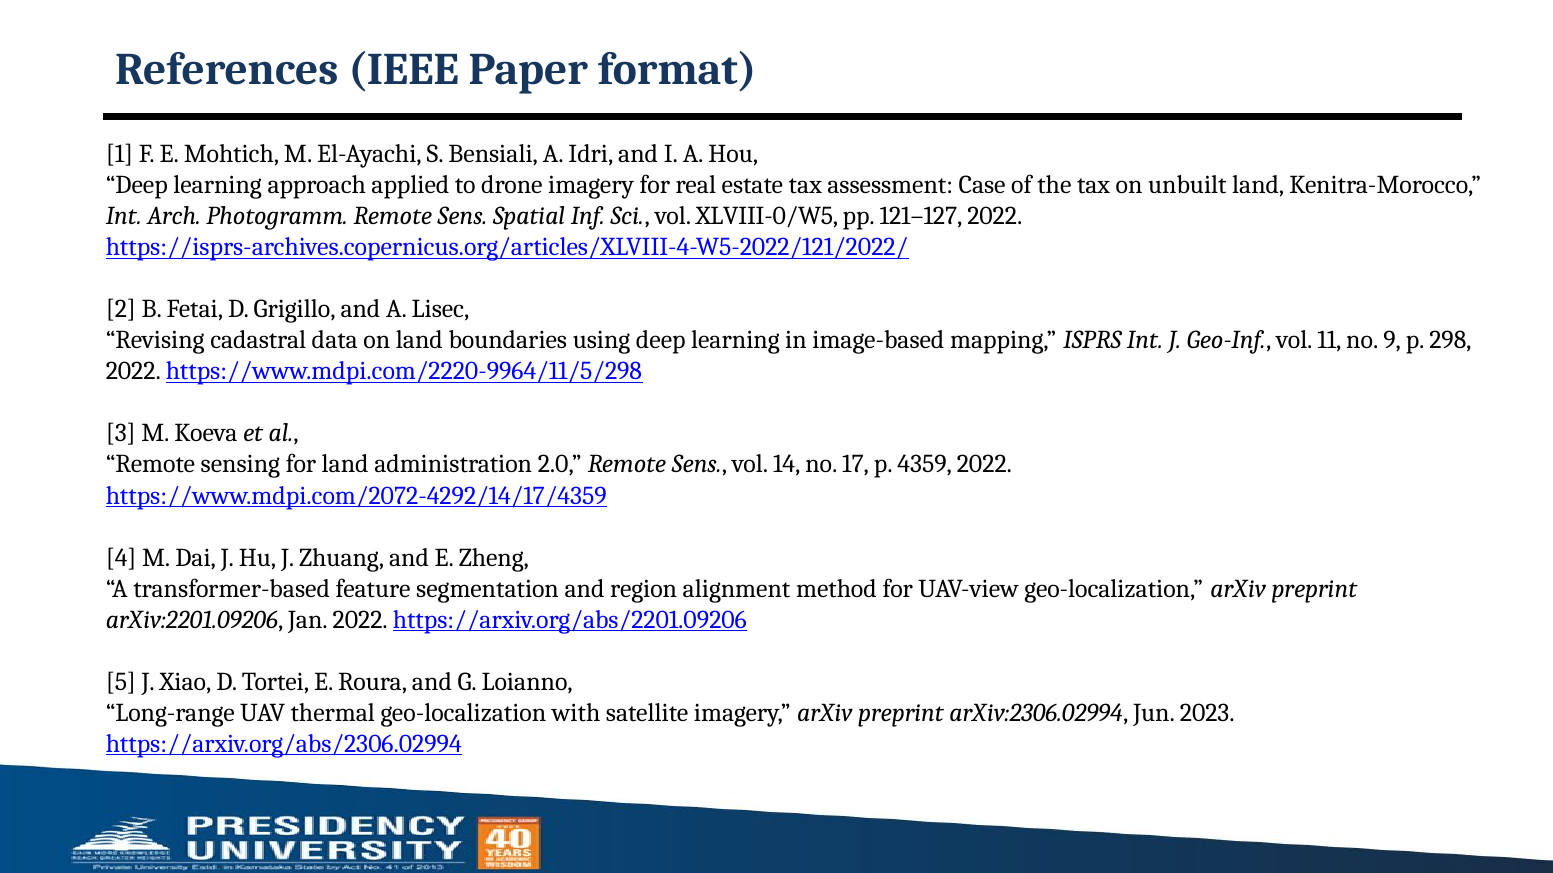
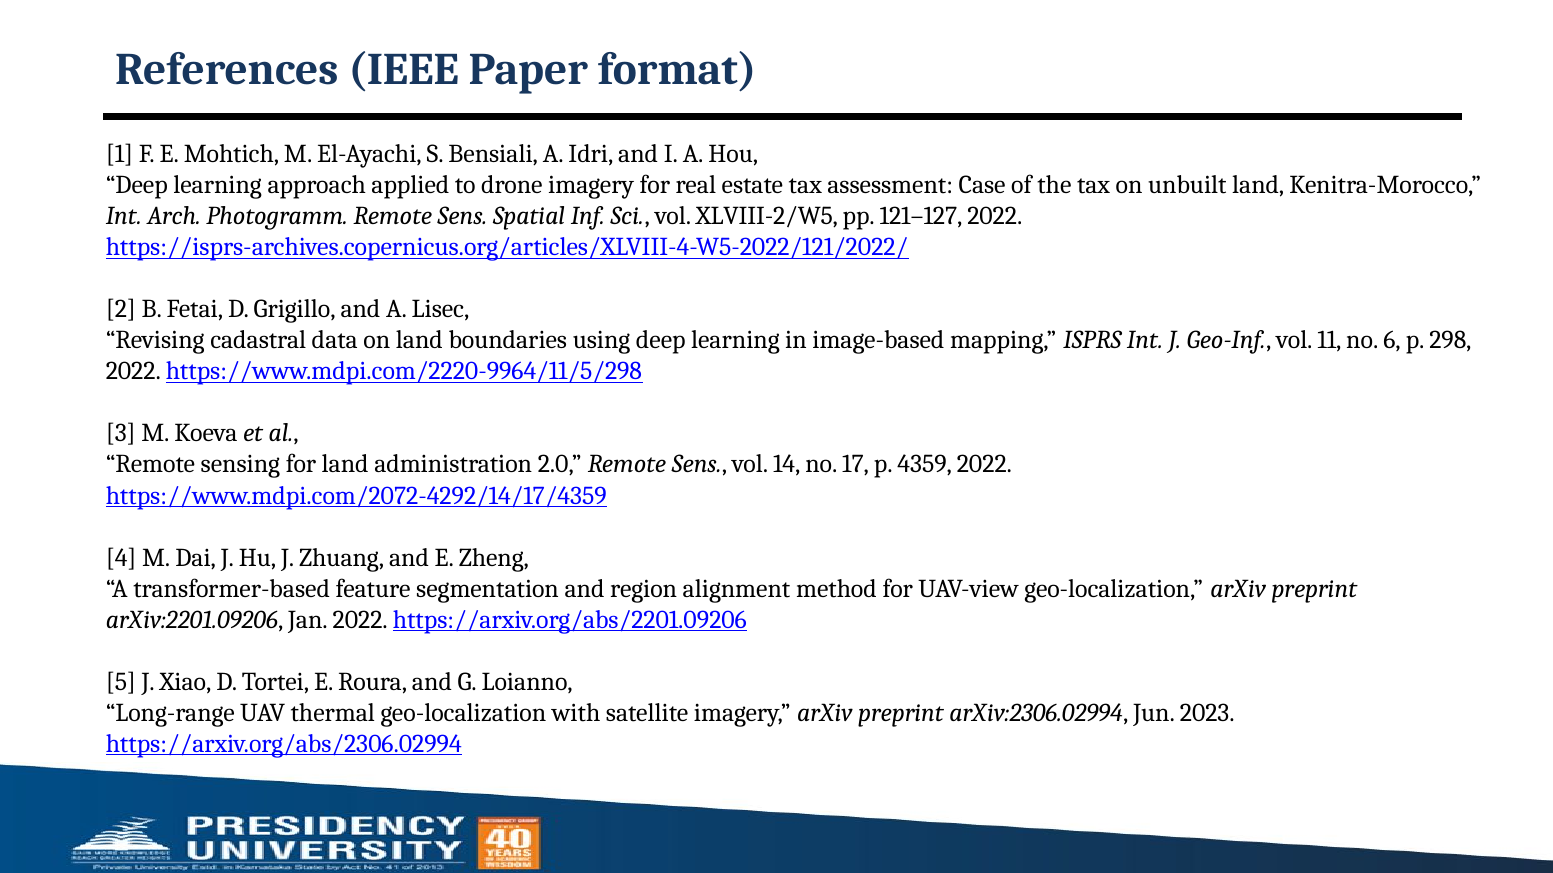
XLVIII-0/W5: XLVIII-0/W5 -> XLVIII-2/W5
9: 9 -> 6
